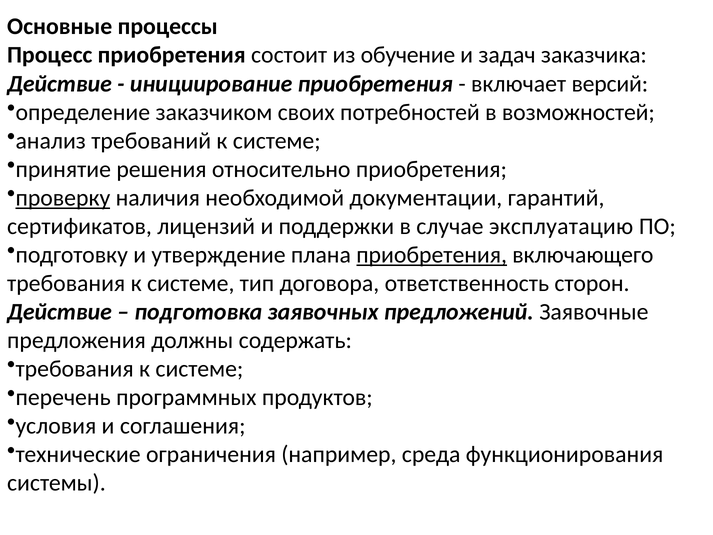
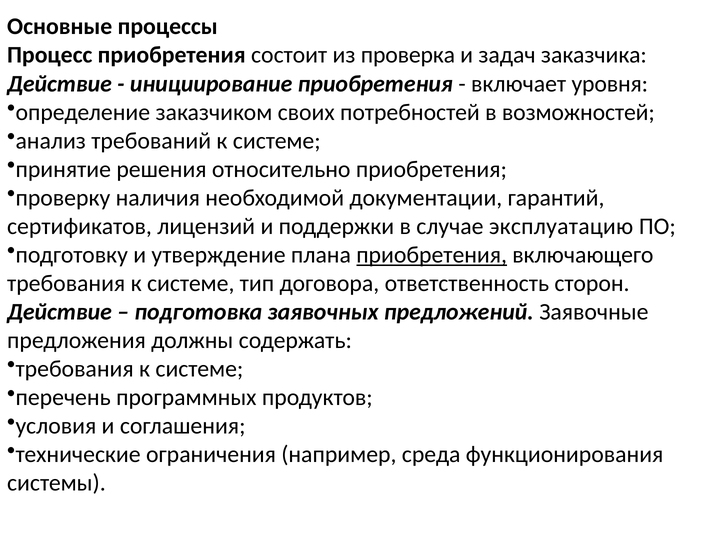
обучение: обучение -> проверка
версий: версий -> уровня
проверку underline: present -> none
